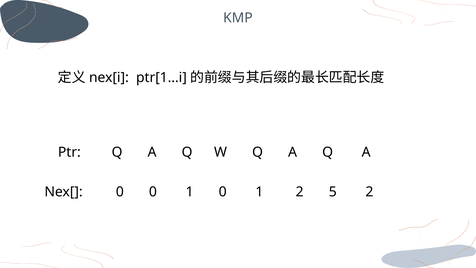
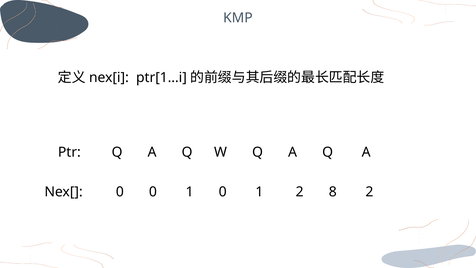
5: 5 -> 8
